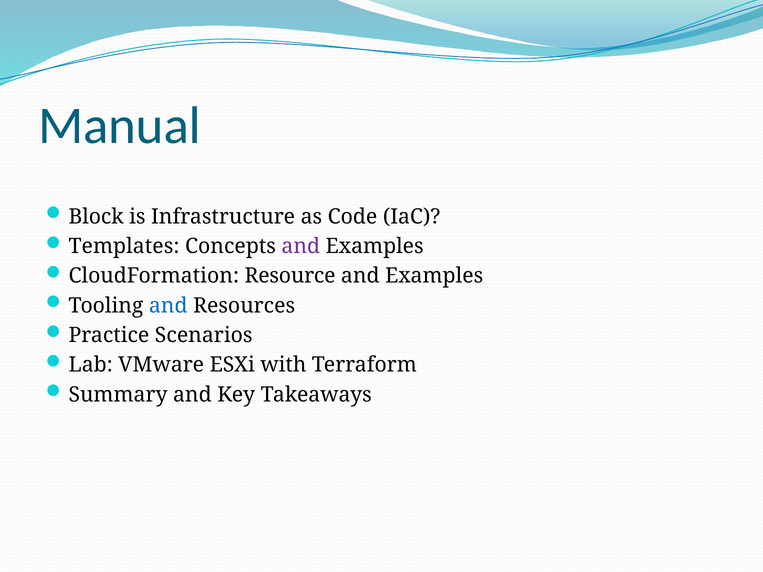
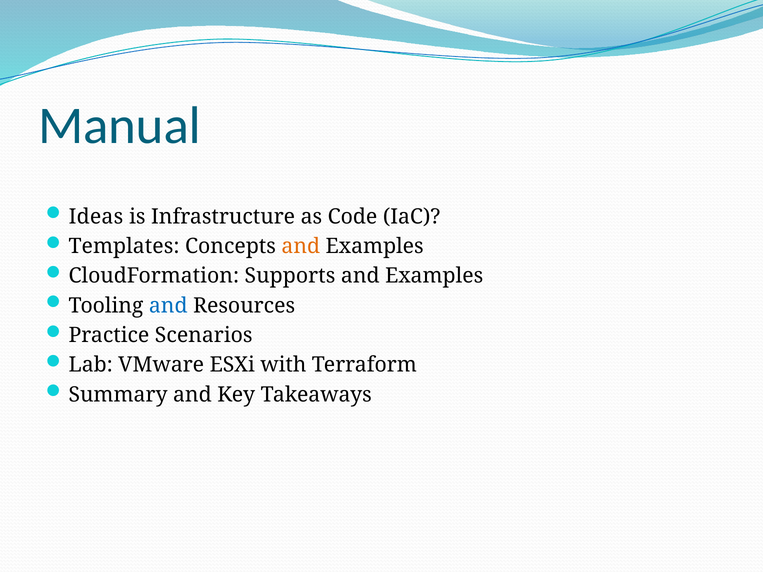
Block: Block -> Ideas
and at (301, 246) colour: purple -> orange
Resource: Resource -> Supports
